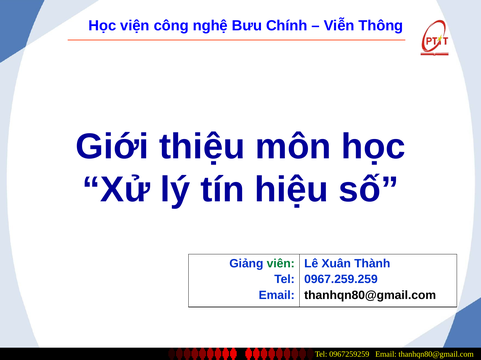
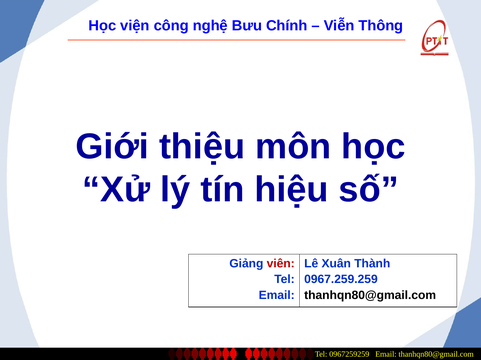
viên colour: green -> red
